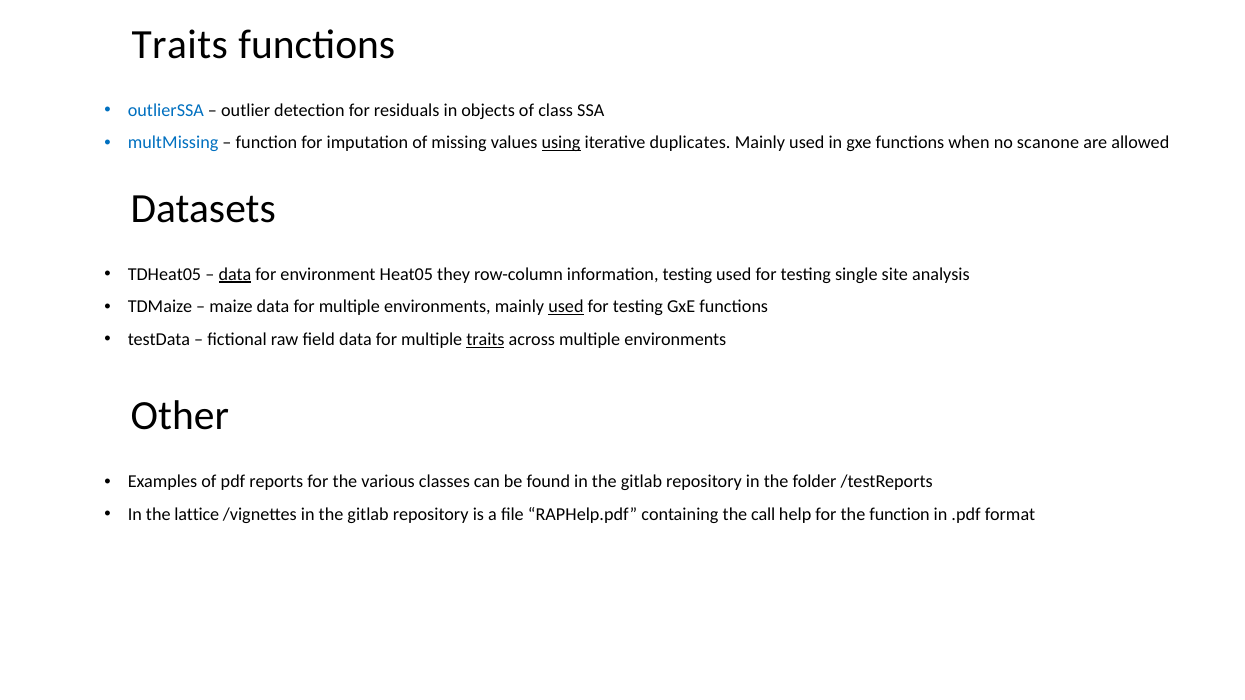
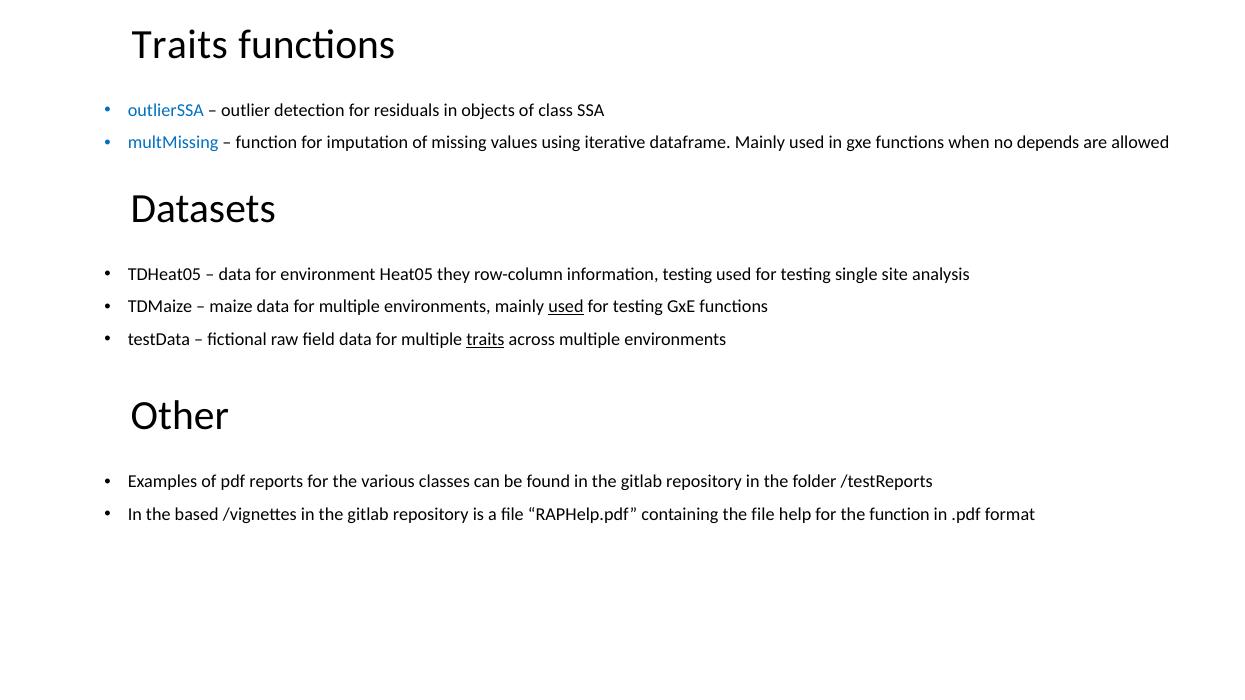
using underline: present -> none
duplicates: duplicates -> dataframe
scanone: scanone -> depends
data at (235, 274) underline: present -> none
lattice: lattice -> based
the call: call -> file
